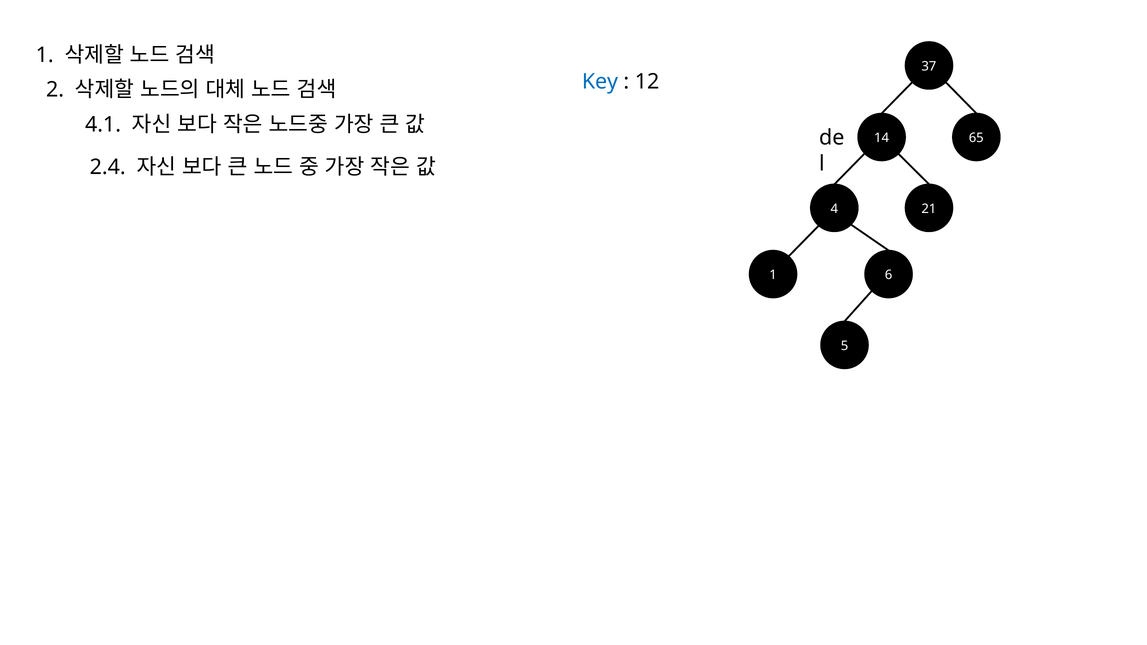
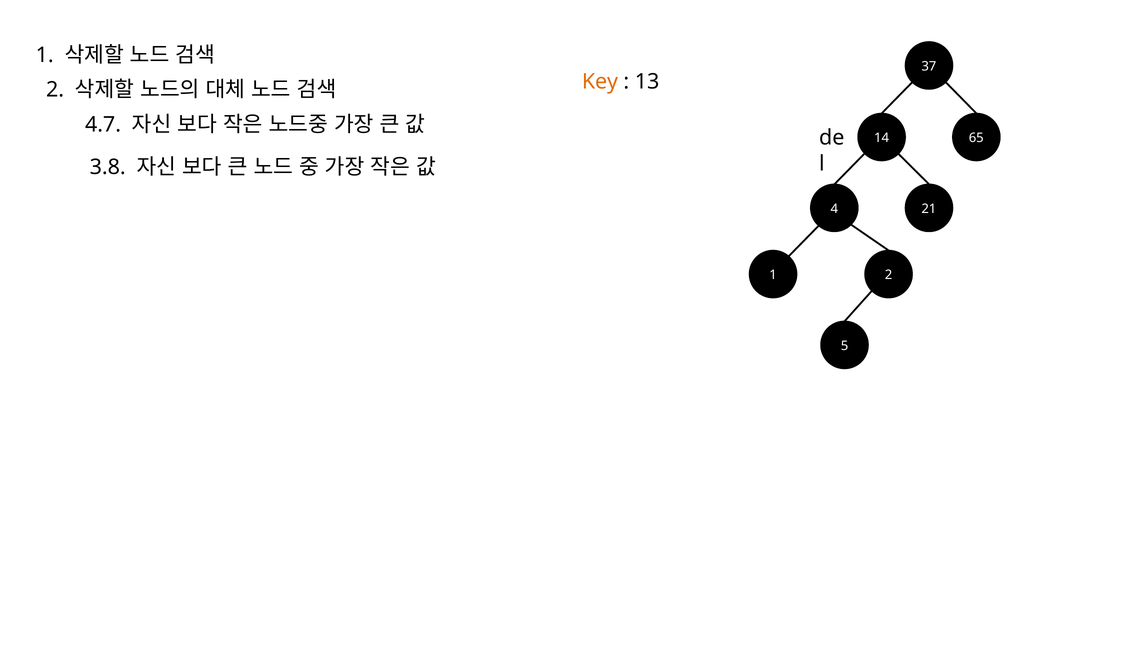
Key colour: blue -> orange
12: 12 -> 13
4.1: 4.1 -> 4.7
2.4: 2.4 -> 3.8
1 6: 6 -> 2
